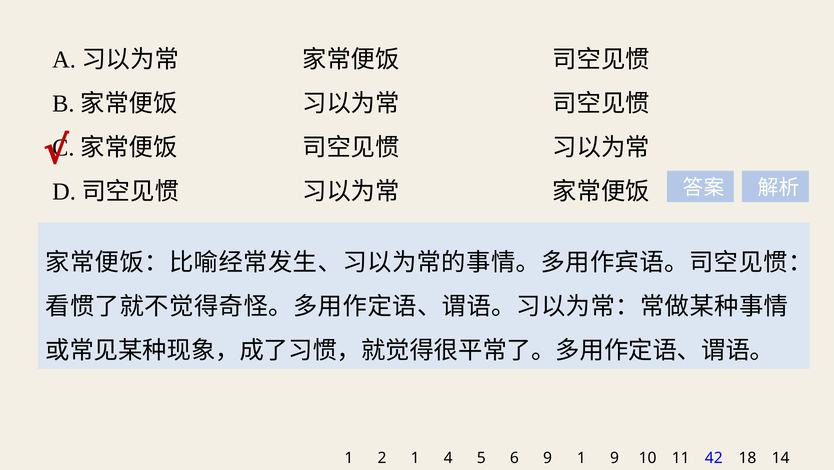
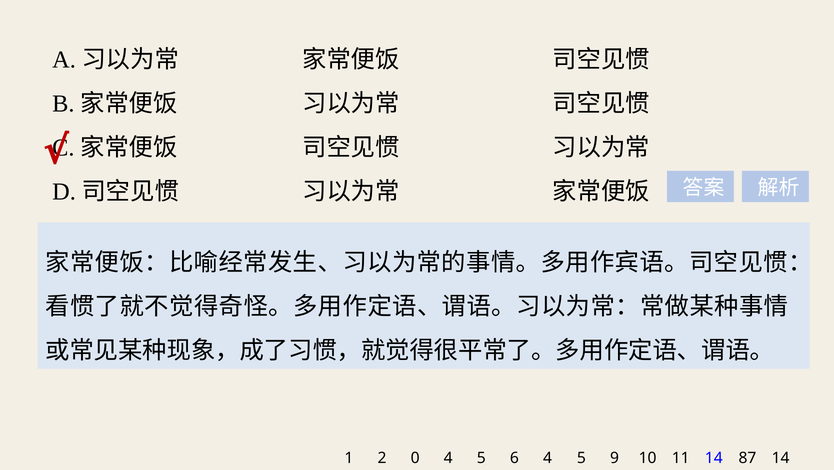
2 1: 1 -> 0
6 9: 9 -> 4
5 1: 1 -> 5
11 42: 42 -> 14
18: 18 -> 87
